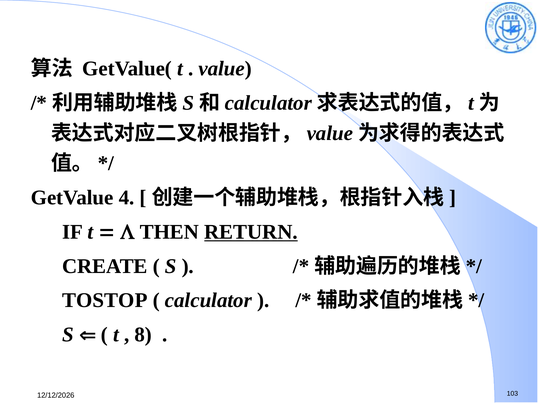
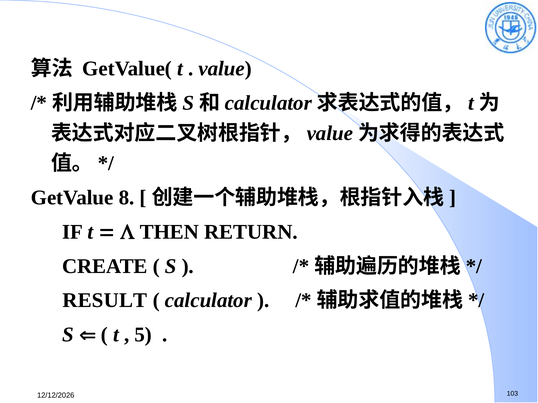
4: 4 -> 8
RETURN underline: present -> none
TOSTOP: TOSTOP -> RESULT
8: 8 -> 5
